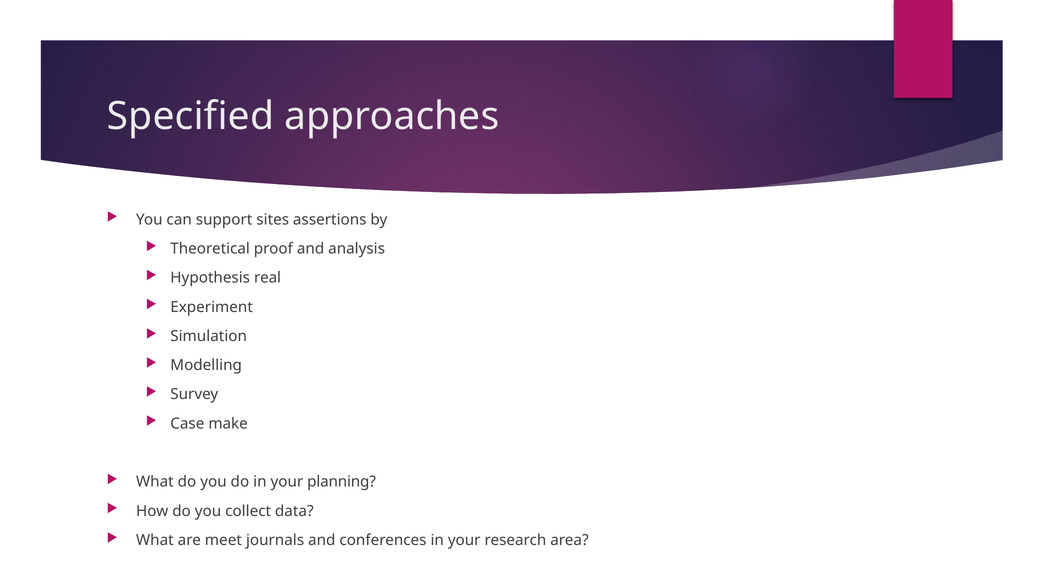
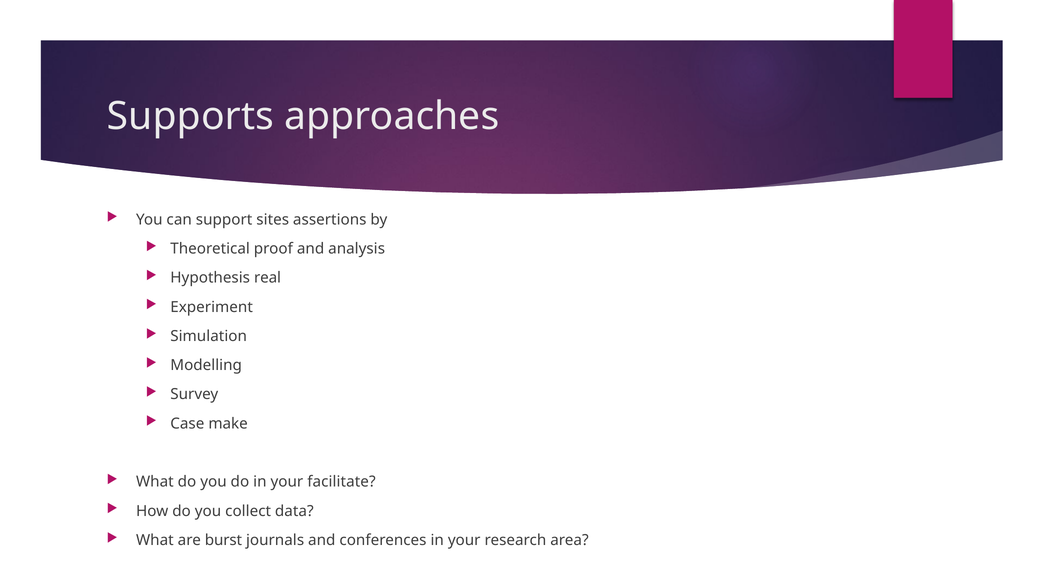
Specified: Specified -> Supports
planning: planning -> facilitate
meet: meet -> burst
